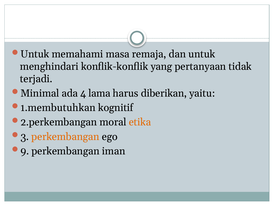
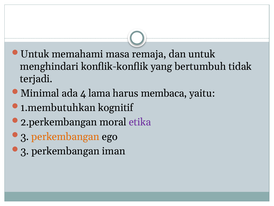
pertanyaan: pertanyaan -> bertumbuh
diberikan: diberikan -> membaca
etika colour: orange -> purple
9 at (25, 151): 9 -> 3
